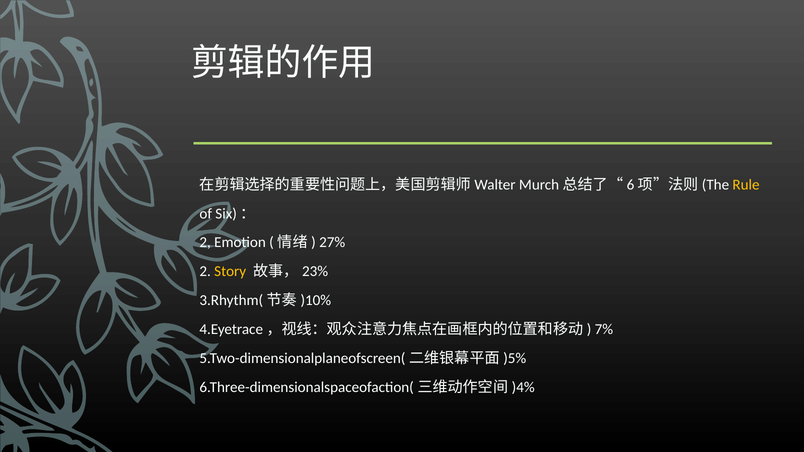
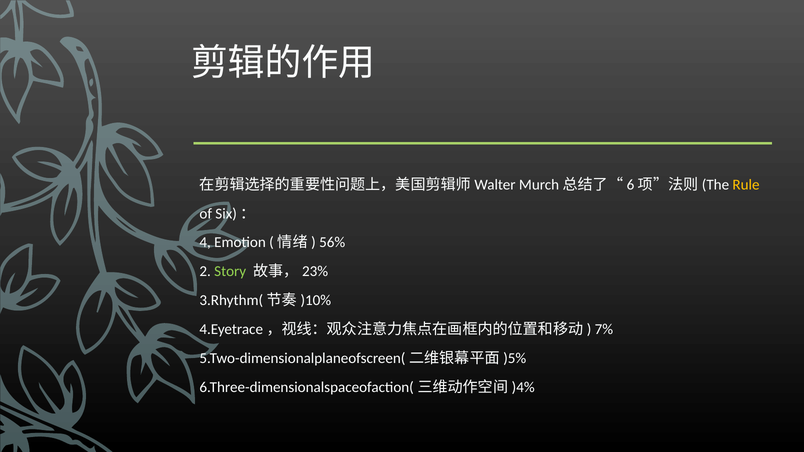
2 at (205, 243): 2 -> 4
27%: 27% -> 56%
Story colour: yellow -> light green
